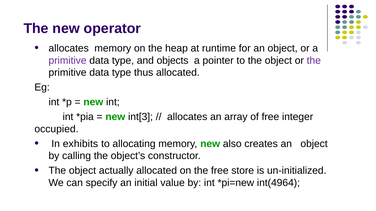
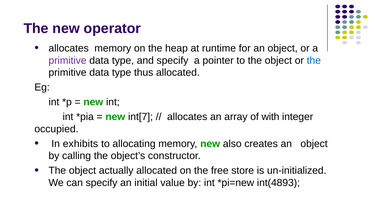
and objects: objects -> specify
the at (314, 61) colour: purple -> blue
int[3: int[3 -> int[7
of free: free -> with
int(4964: int(4964 -> int(4893
